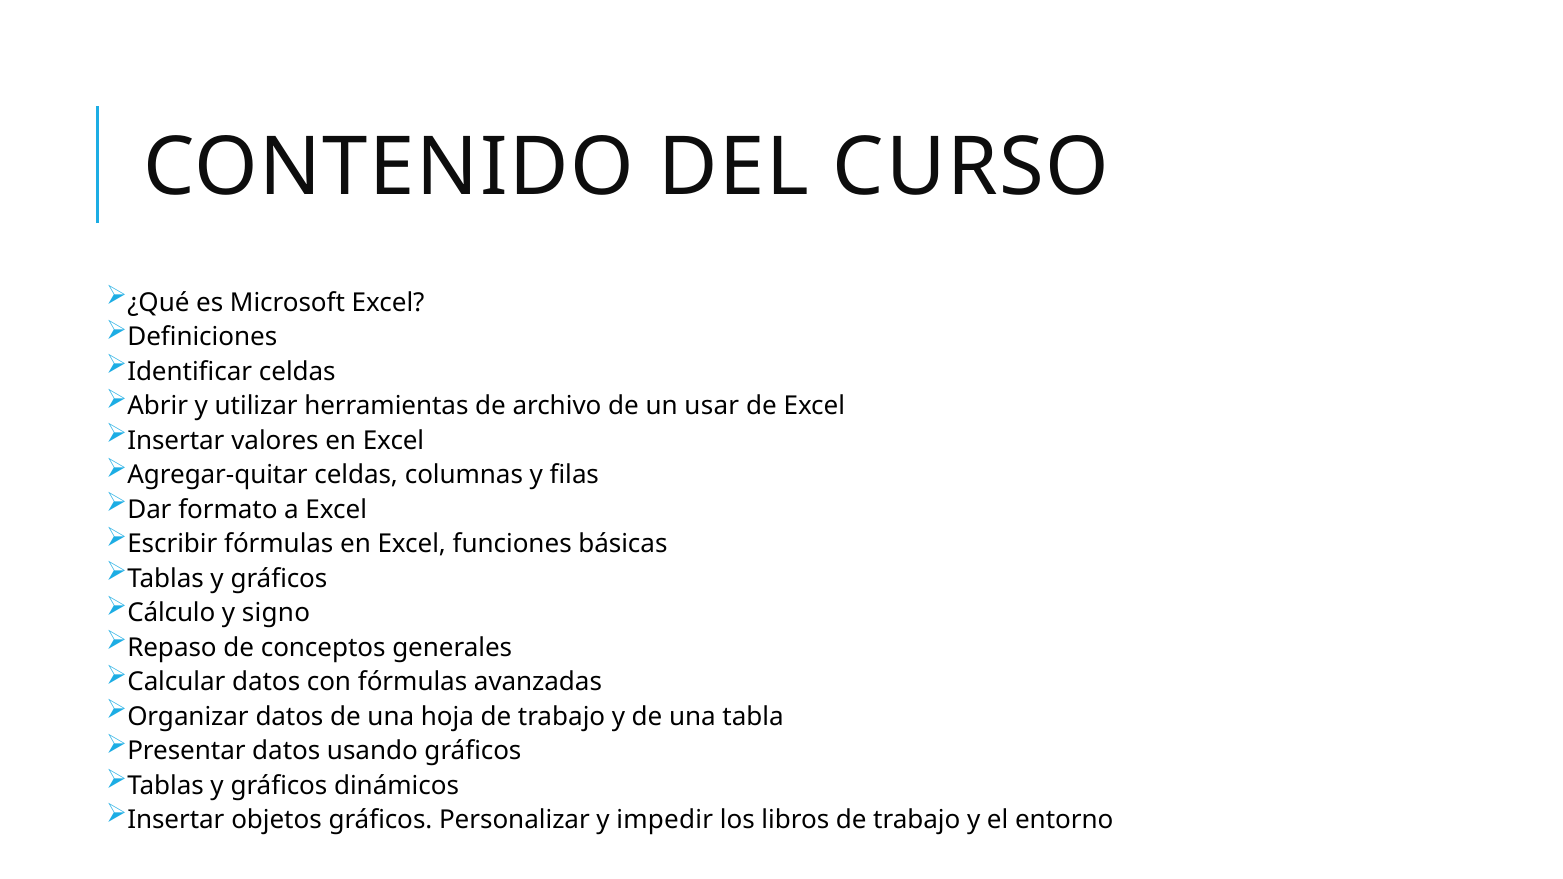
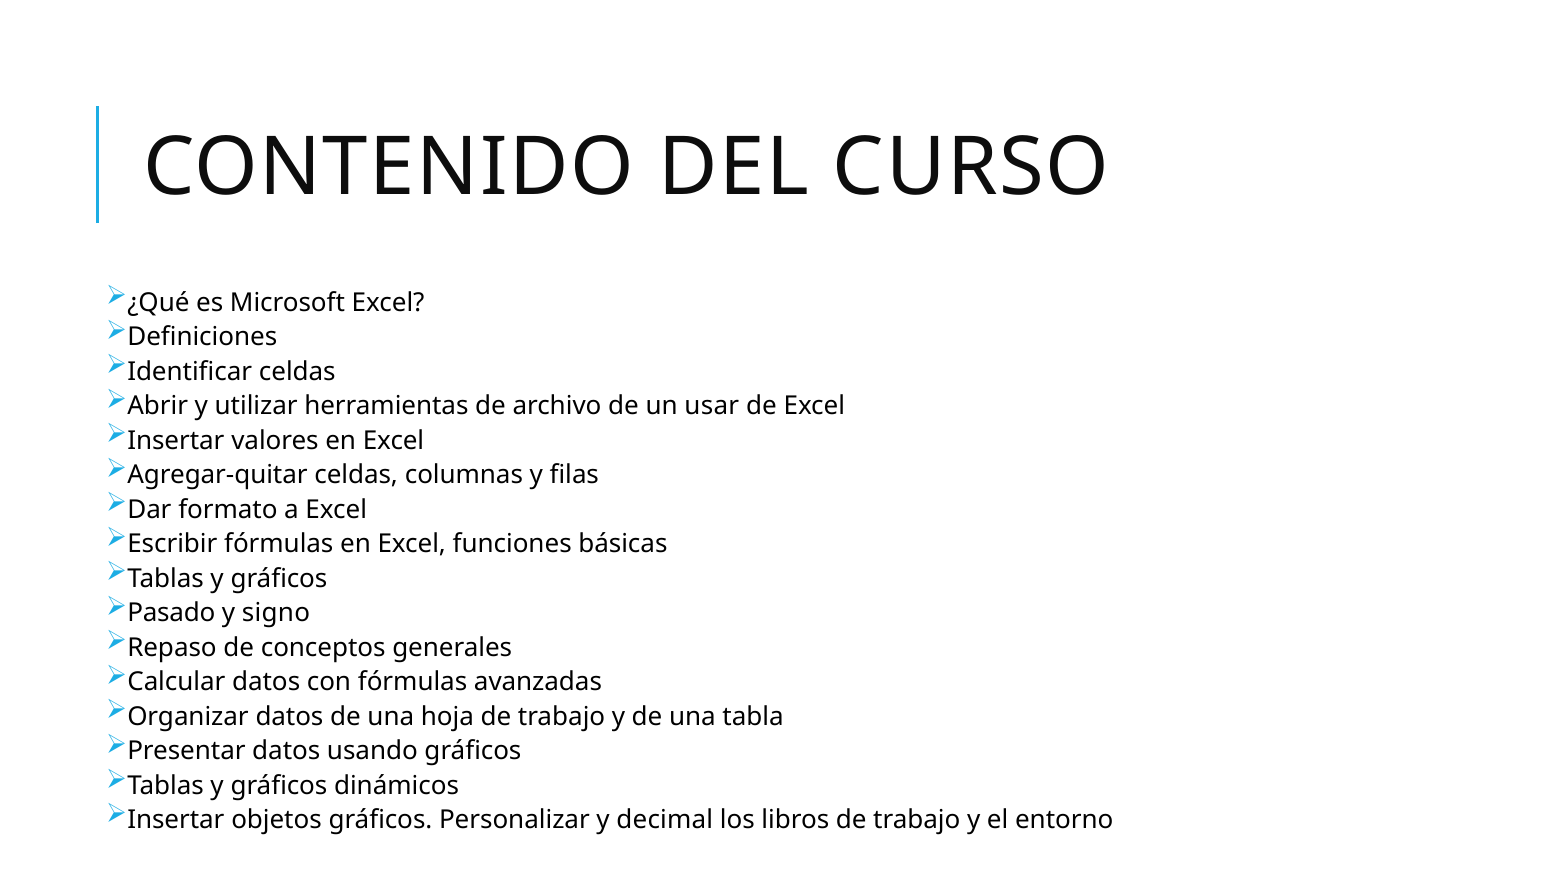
Cálculo: Cálculo -> Pasado
impedir: impedir -> decimal
